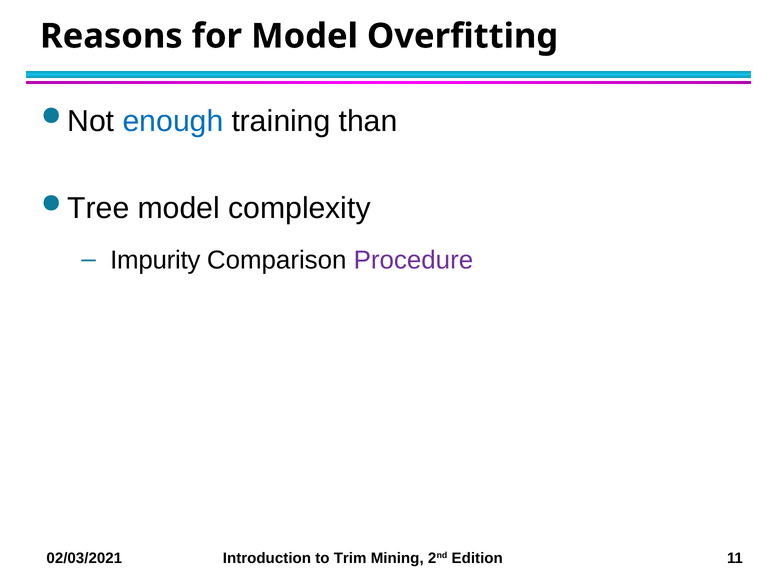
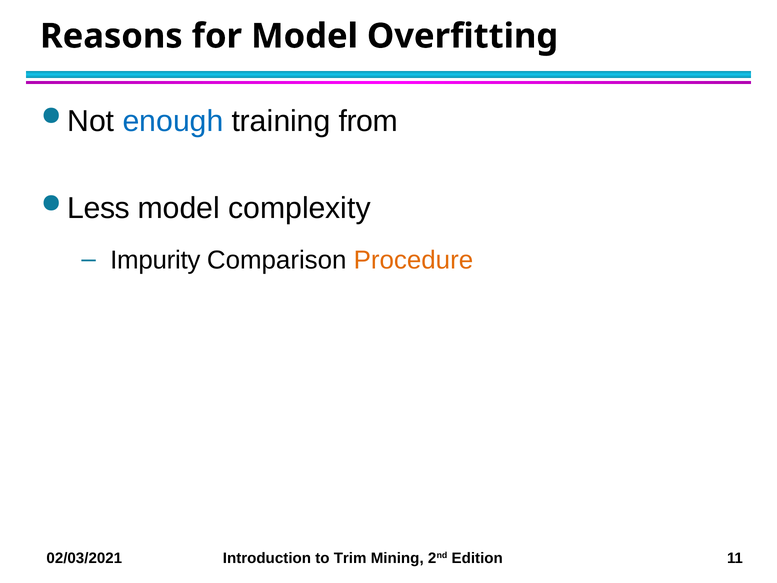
than: than -> from
Tree: Tree -> Less
Procedure colour: purple -> orange
